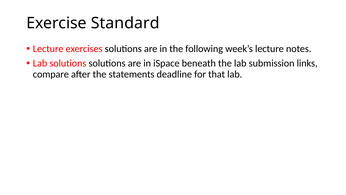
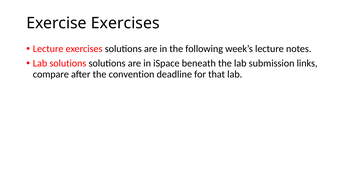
Exercise Standard: Standard -> Exercises
statements: statements -> convention
